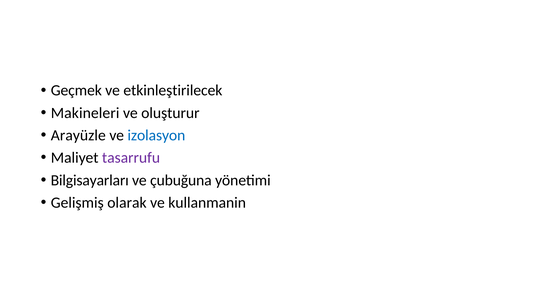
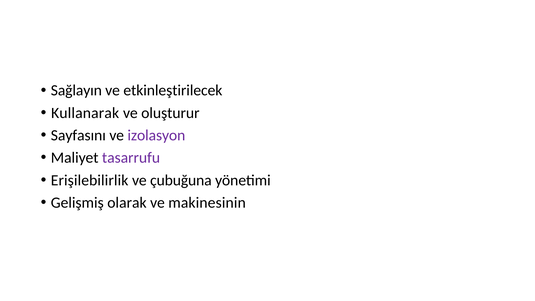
Geçmek: Geçmek -> Sağlayın
Makineleri: Makineleri -> Kullanarak
Arayüzle: Arayüzle -> Sayfasını
izolasyon colour: blue -> purple
Bilgisayarları: Bilgisayarları -> Erişilebilirlik
kullanmanin: kullanmanin -> makinesinin
